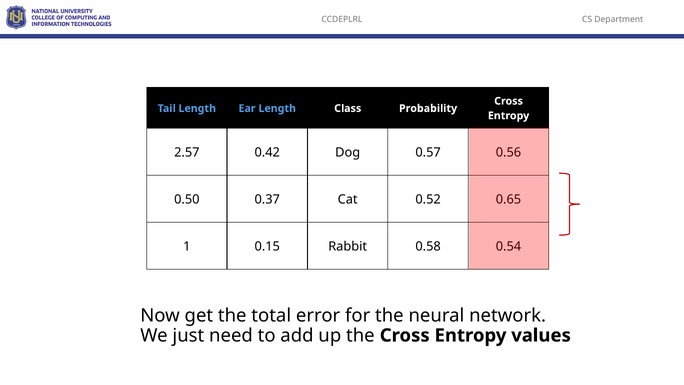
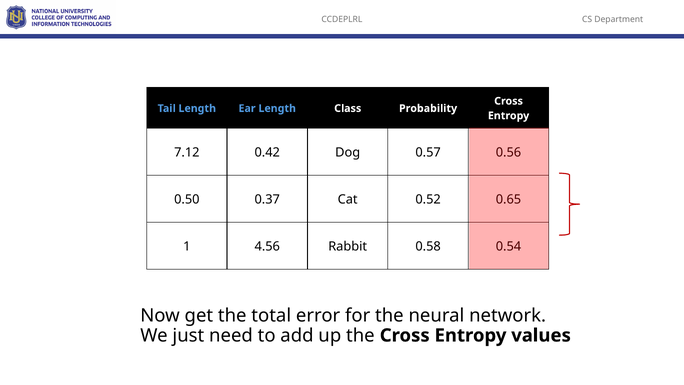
2.57: 2.57 -> 7.12
0.15: 0.15 -> 4.56
